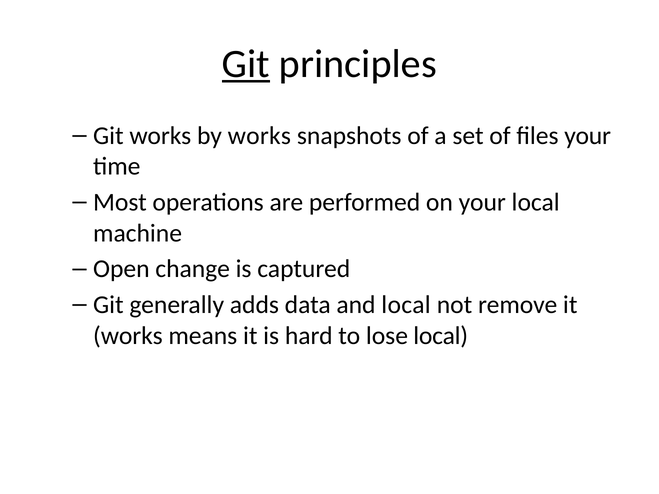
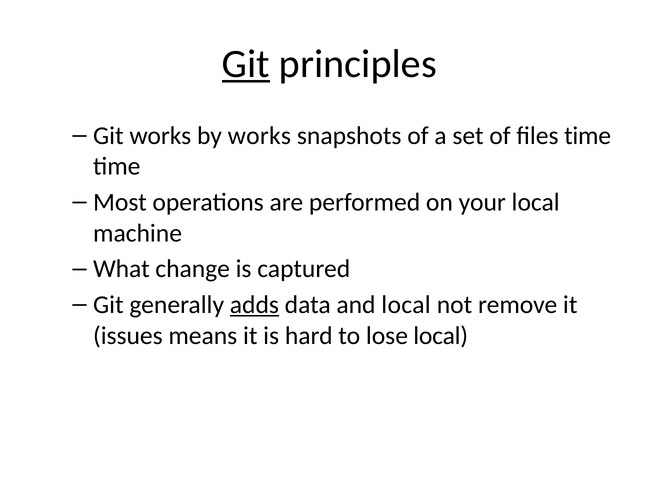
files your: your -> time
Open: Open -> What
adds underline: none -> present
works at (128, 336): works -> issues
